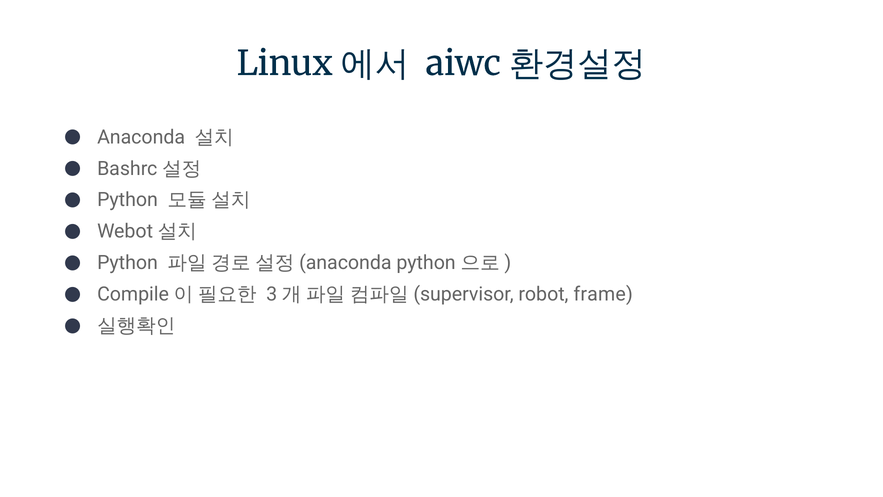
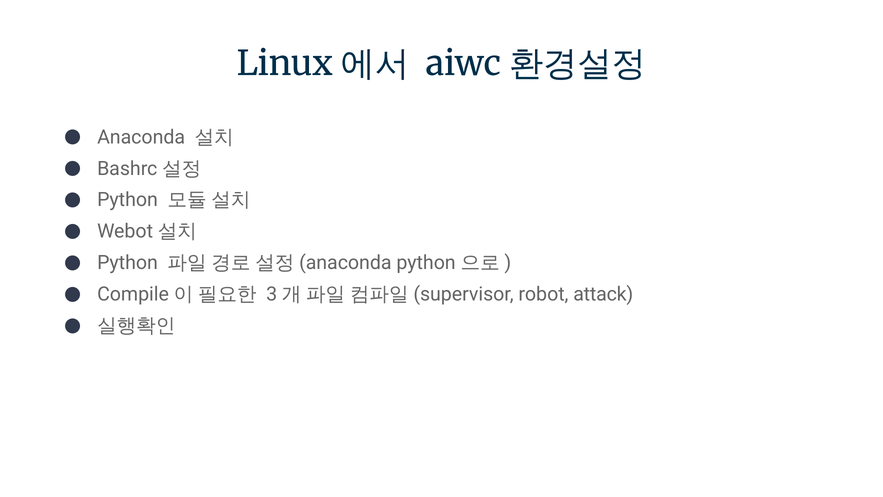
frame: frame -> attack
